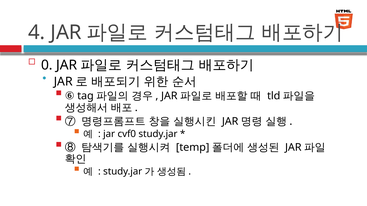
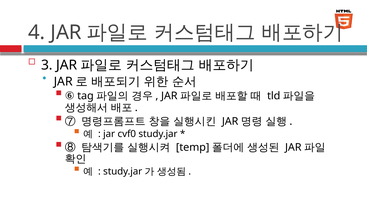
0: 0 -> 3
